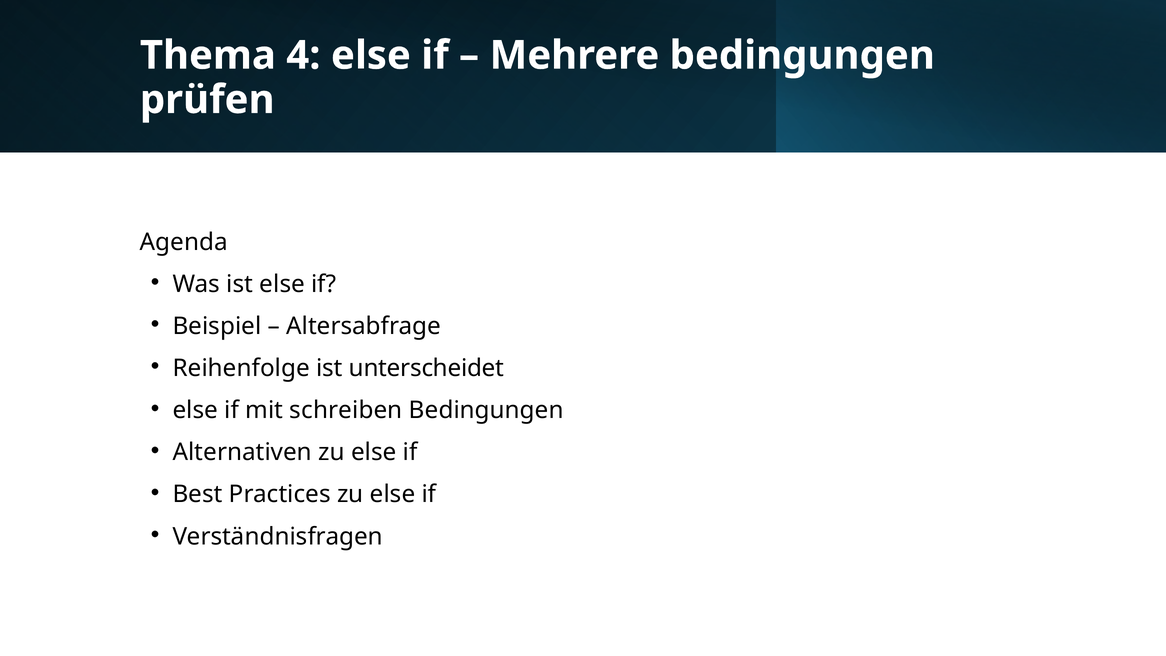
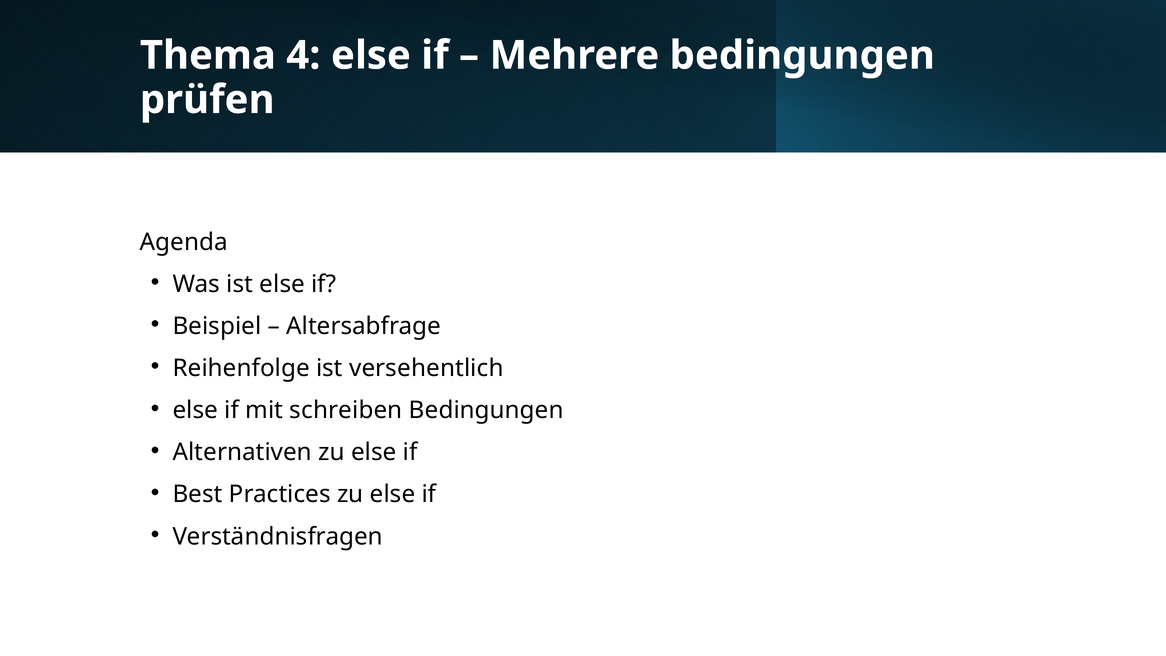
unterscheidet: unterscheidet -> versehentlich
